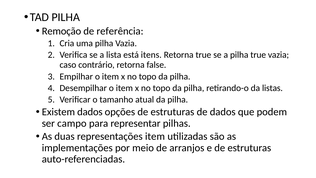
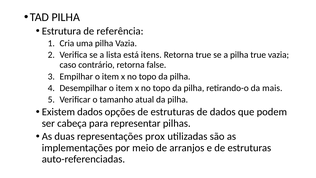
Remoção: Remoção -> Estrutura
listas: listas -> mais
campo: campo -> cabeça
representações item: item -> prox
